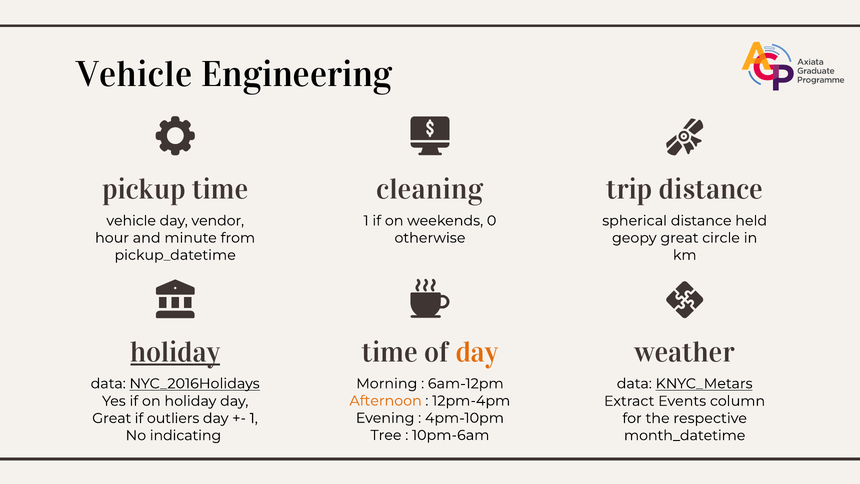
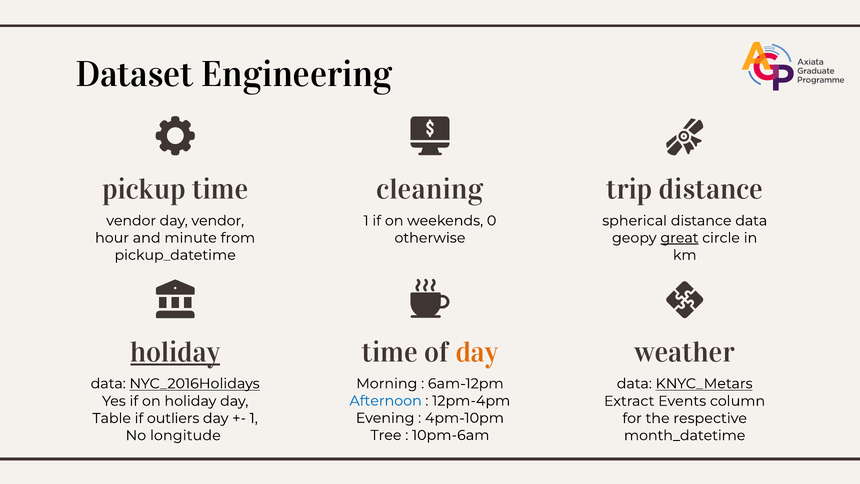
Vehicle at (134, 74): Vehicle -> Dataset
vehicle at (131, 221): vehicle -> vendor
distance held: held -> data
great at (679, 238) underline: none -> present
Afternoon colour: orange -> blue
Great at (112, 418): Great -> Table
indicating: indicating -> longitude
